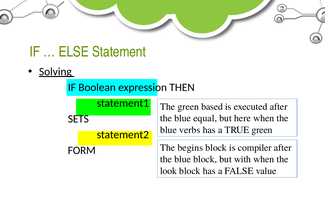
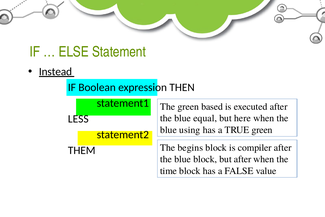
Solving: Solving -> Instead
SETS: SETS -> LESS
verbs: verbs -> using
FORM: FORM -> THEM
but with: with -> after
look: look -> time
